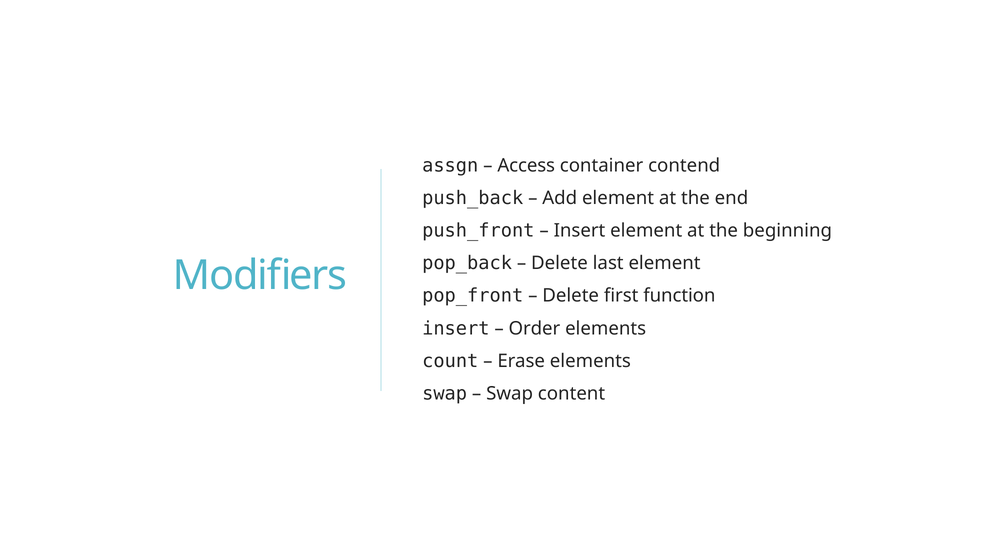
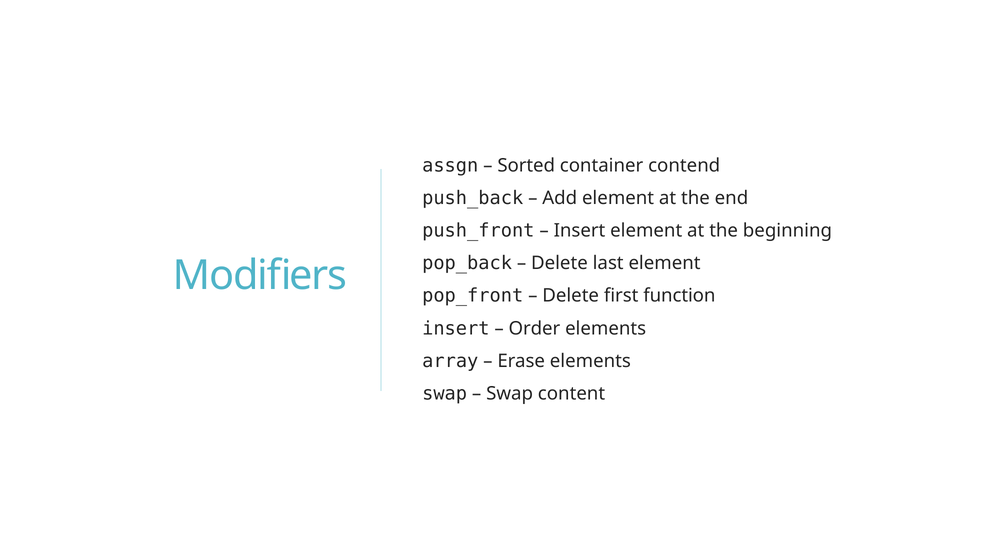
Access: Access -> Sorted
count: count -> array
